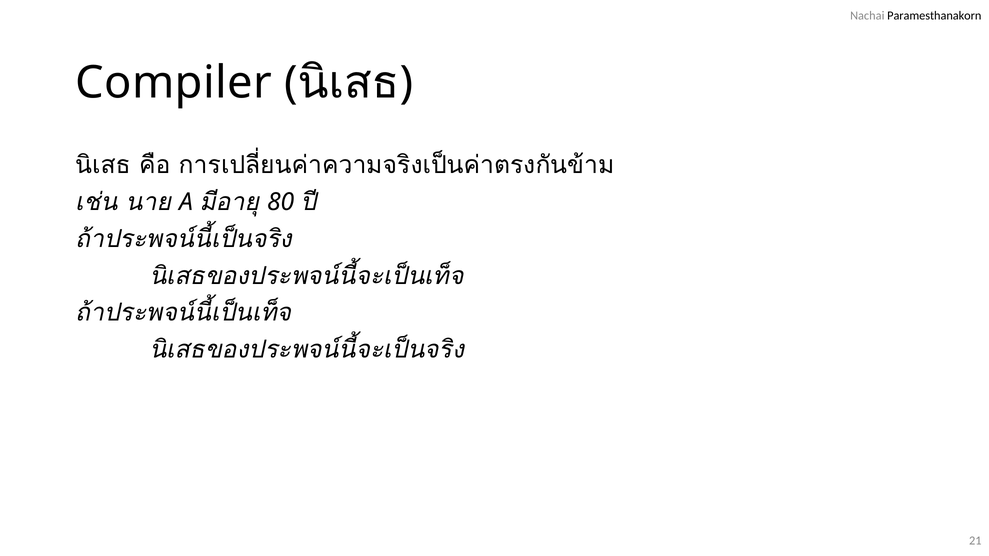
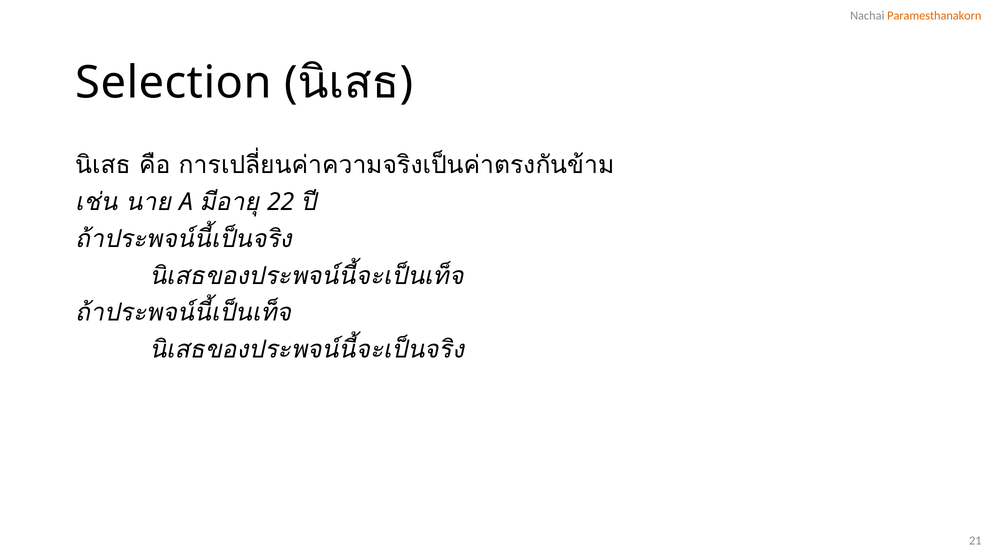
Paramesthanakorn colour: black -> orange
Compiler: Compiler -> Selection
80: 80 -> 22
